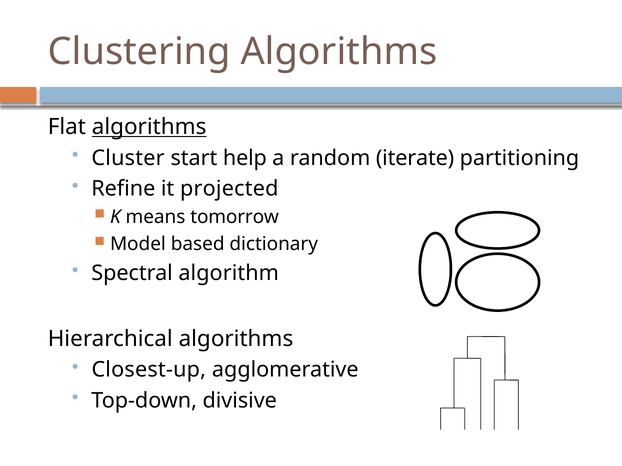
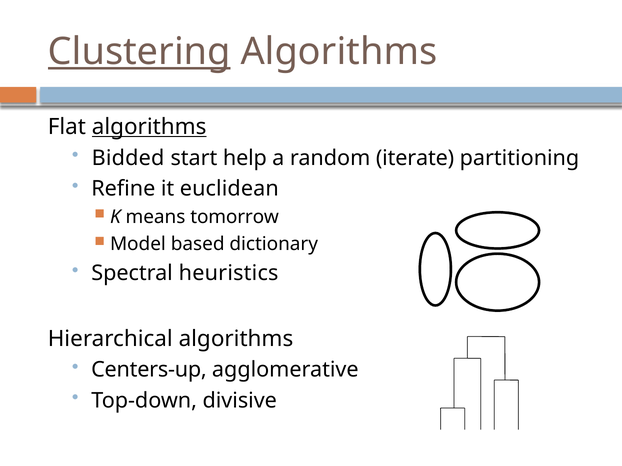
Clustering underline: none -> present
Cluster: Cluster -> Bidded
projected: projected -> euclidean
algorithm: algorithm -> heuristics
Closest-up: Closest-up -> Centers-up
